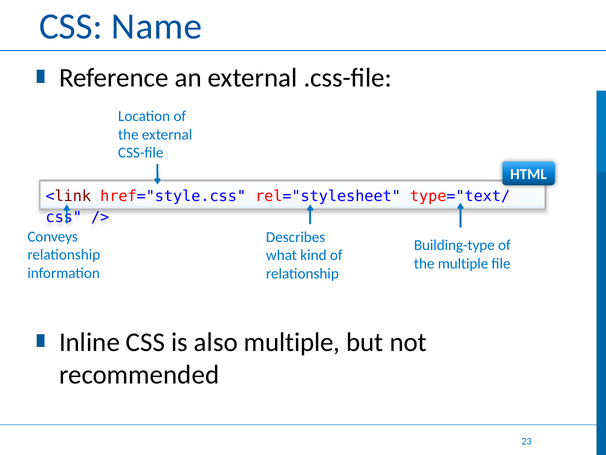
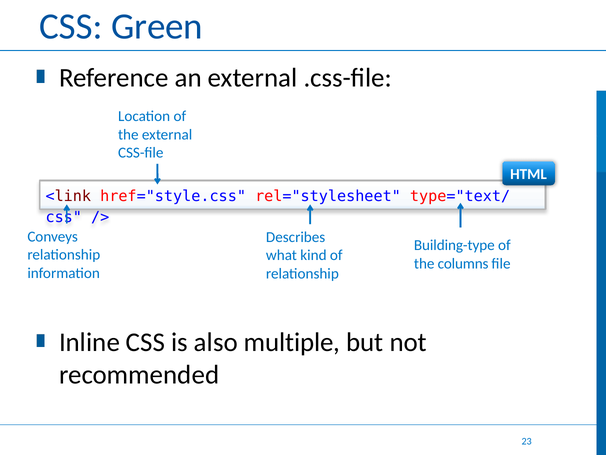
Name: Name -> Green
the multiple: multiple -> columns
